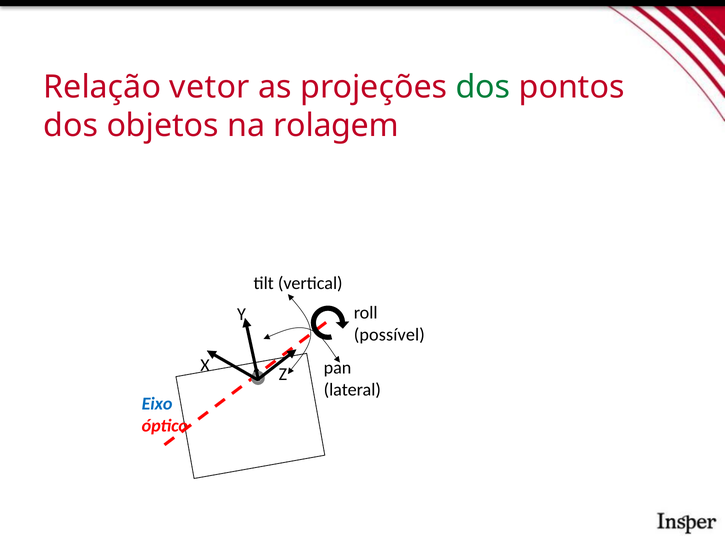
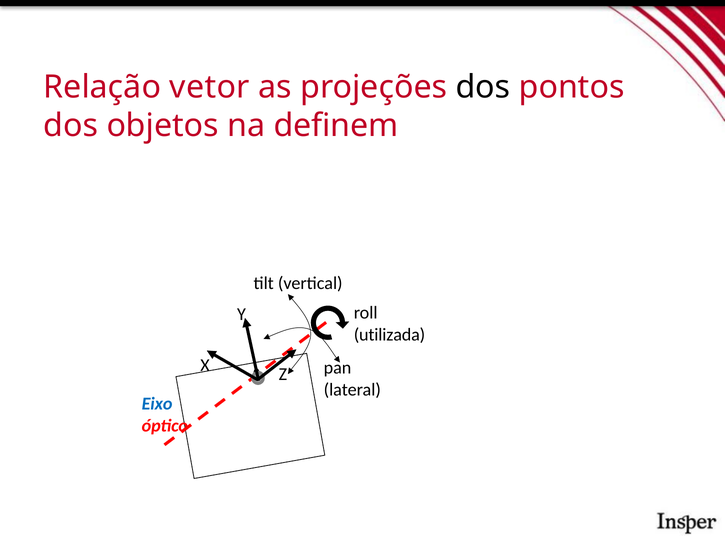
dos at (483, 87) colour: green -> black
rolagem: rolagem -> definem
possível: possível -> utilizada
